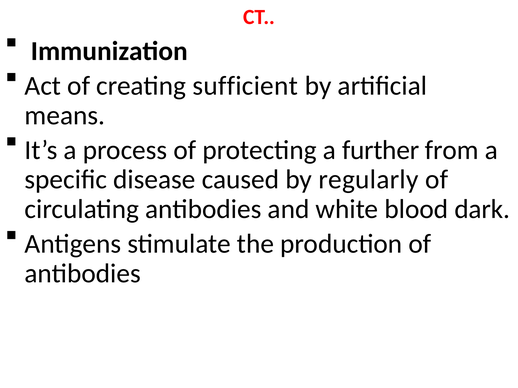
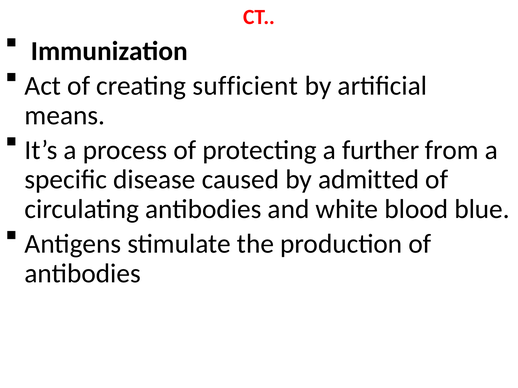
regularly: regularly -> admitted
dark: dark -> blue
